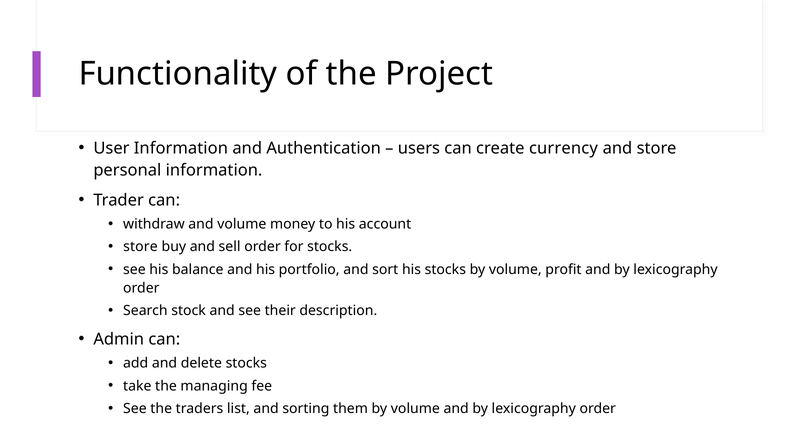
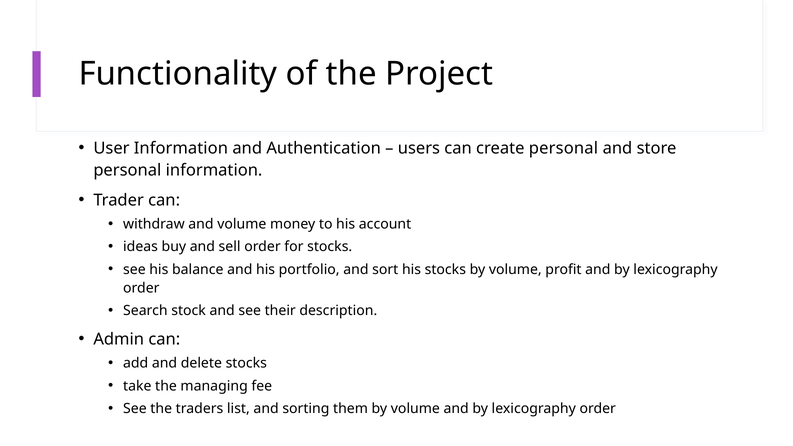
create currency: currency -> personal
store at (140, 247): store -> ideas
